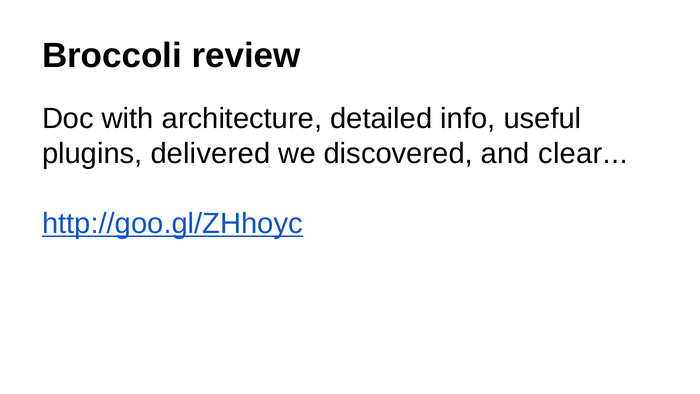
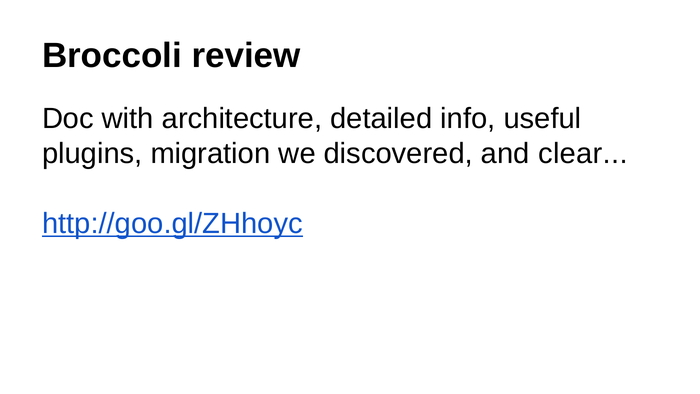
delivered: delivered -> migration
